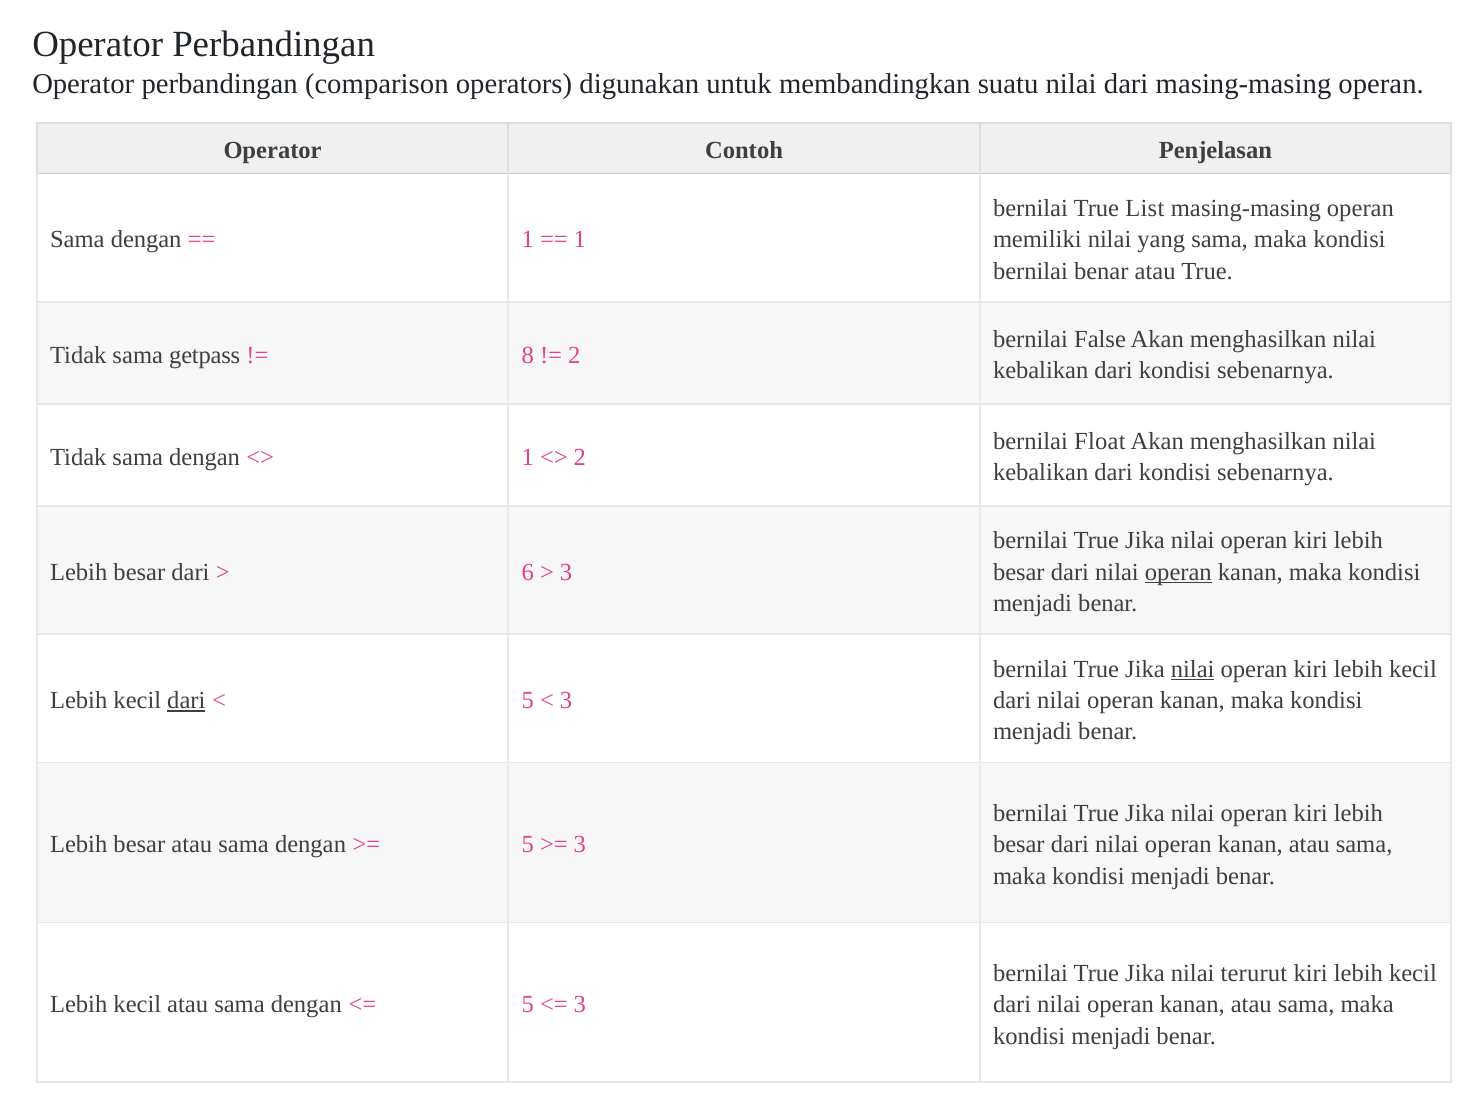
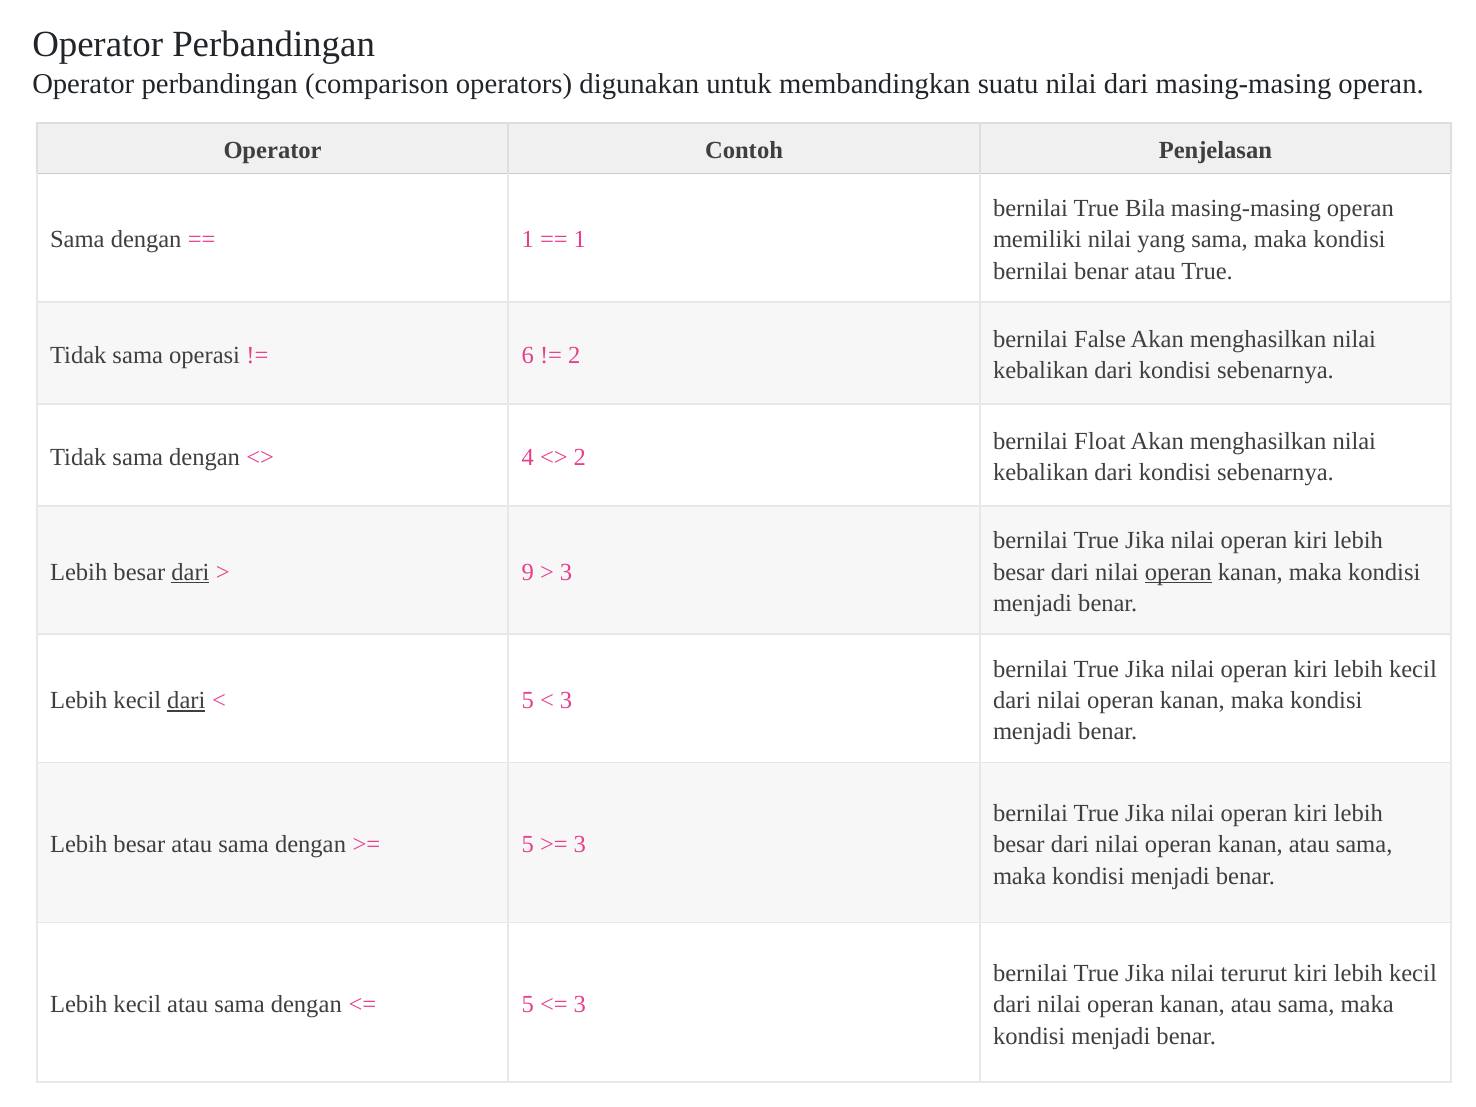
List: List -> Bila
getpass: getpass -> operasi
8: 8 -> 6
1 at (528, 457): 1 -> 4
dari at (190, 572) underline: none -> present
6: 6 -> 9
nilai at (1193, 669) underline: present -> none
